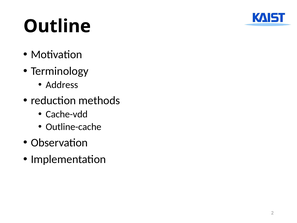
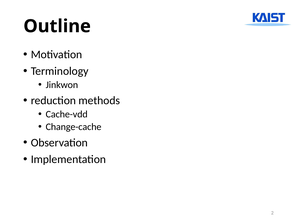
Address: Address -> Jinkwon
Outline-cache: Outline-cache -> Change-cache
